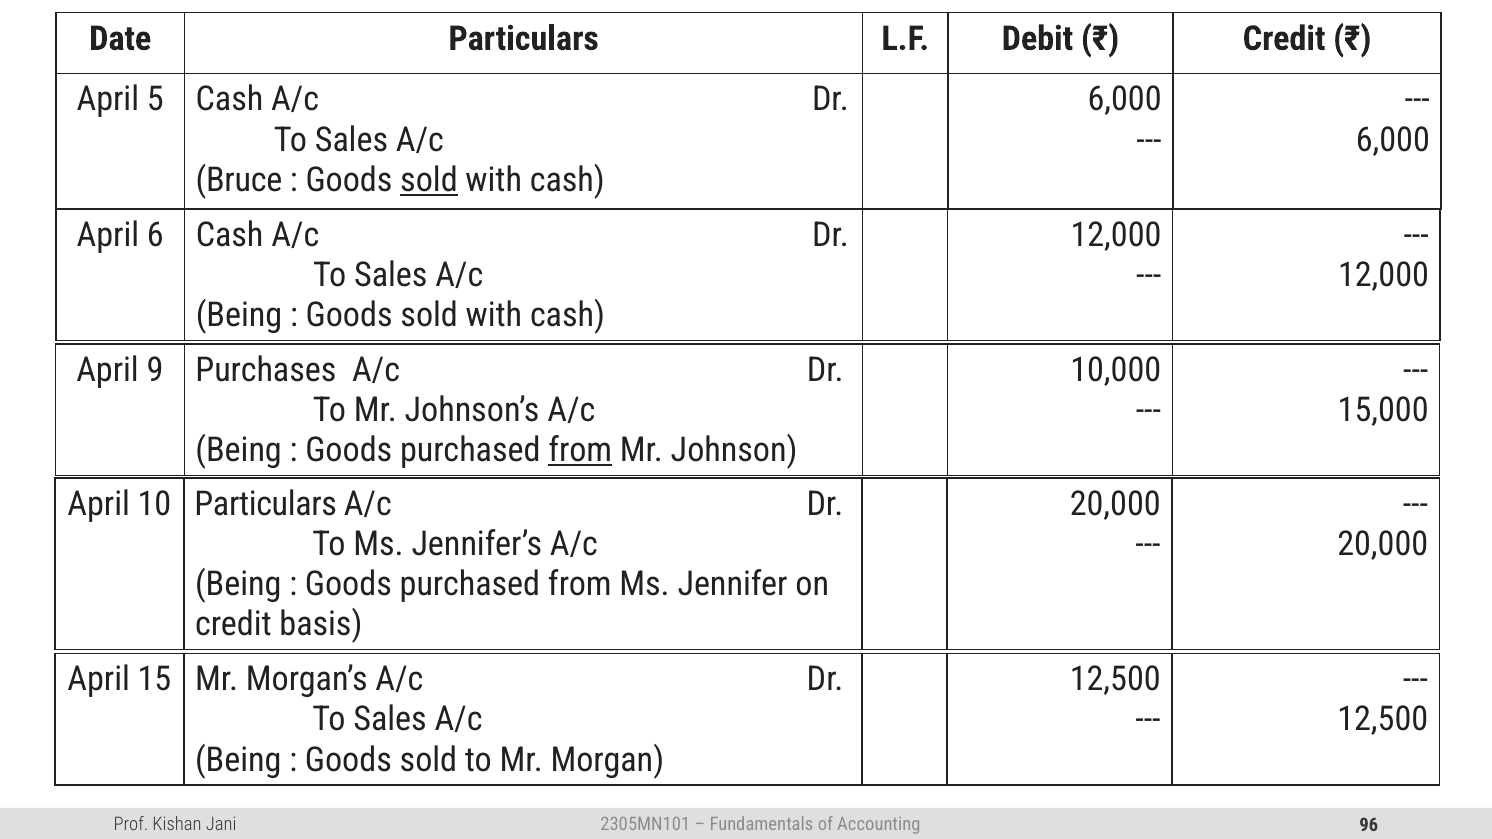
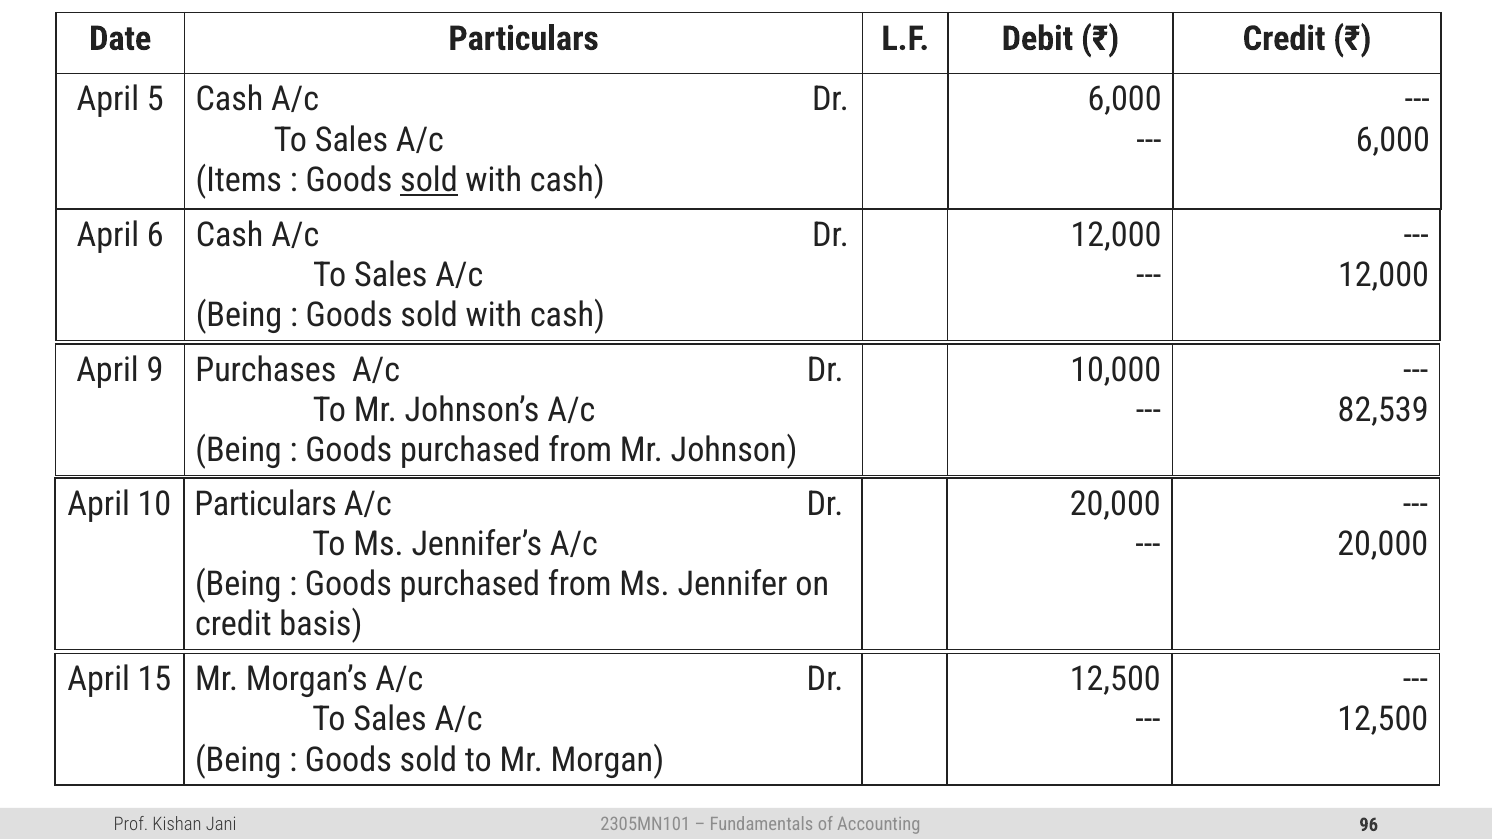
Bruce: Bruce -> Items
15,000: 15,000 -> 82,539
from at (580, 450) underline: present -> none
